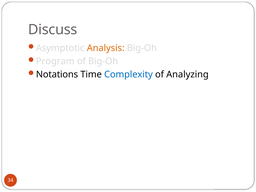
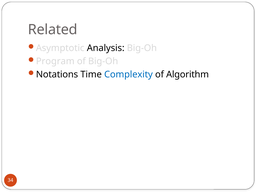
Discuss: Discuss -> Related
Analysis colour: orange -> black
Analyzing: Analyzing -> Algorithm
